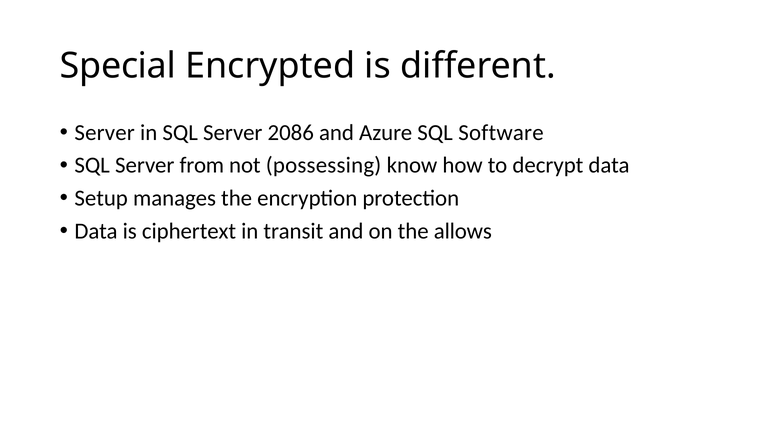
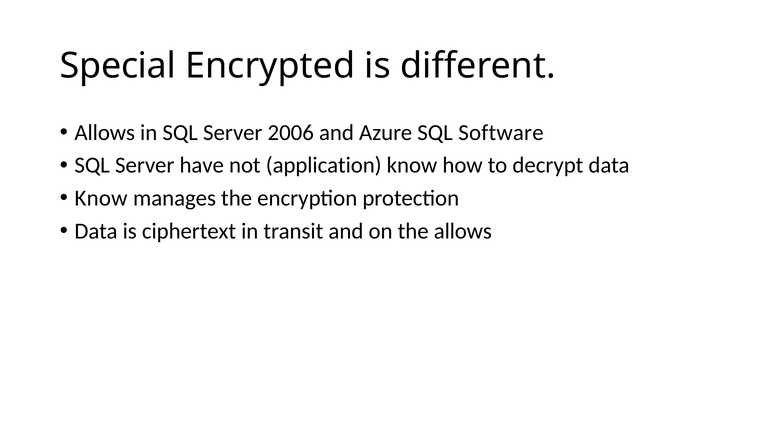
Server at (105, 133): Server -> Allows
2086: 2086 -> 2006
from: from -> have
possessing: possessing -> application
Setup at (101, 198): Setup -> Know
